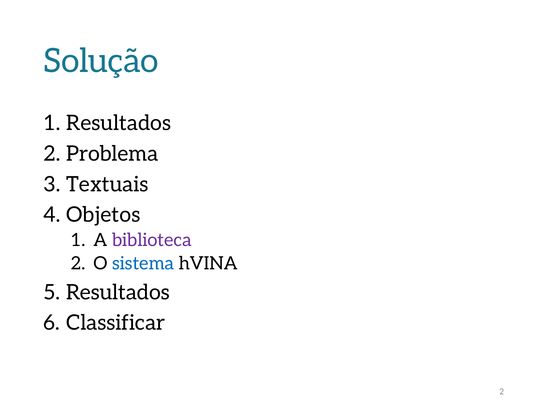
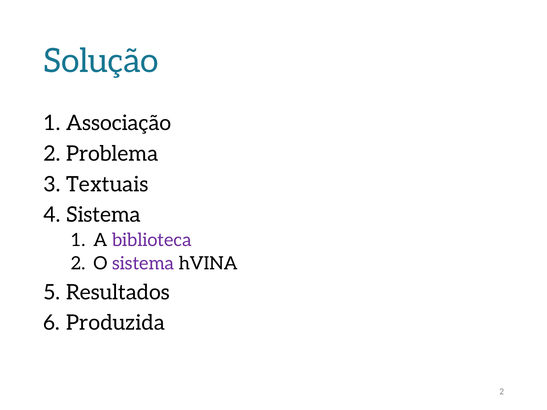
Resultados at (119, 123): Resultados -> Associação
Objetos at (103, 215): Objetos -> Sistema
sistema at (143, 264) colour: blue -> purple
Classificar: Classificar -> Produzida
